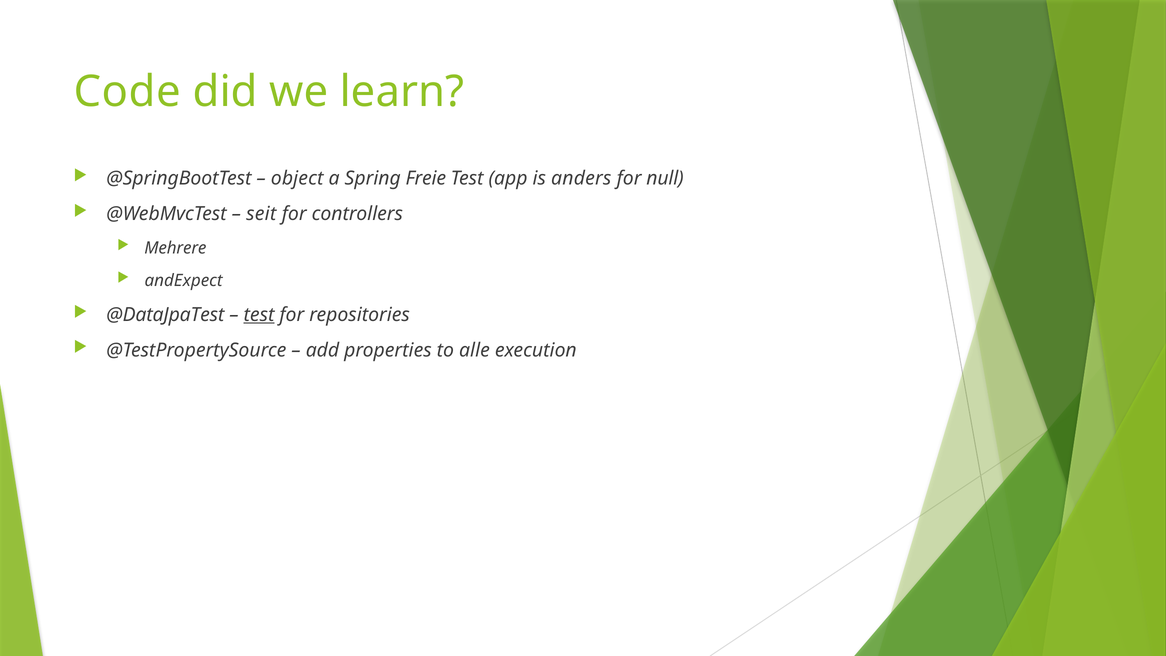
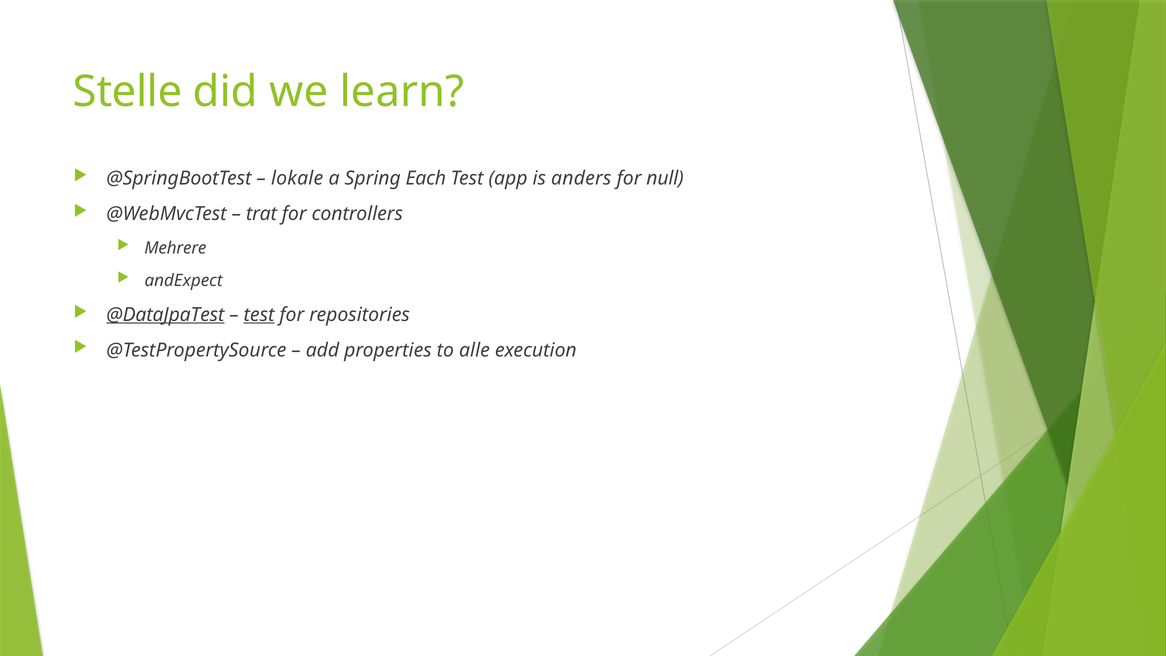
Code: Code -> Stelle
object: object -> lokale
Freie: Freie -> Each
seit: seit -> trat
@DataJpaTest underline: none -> present
